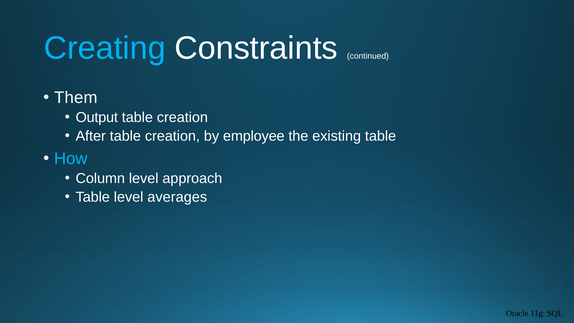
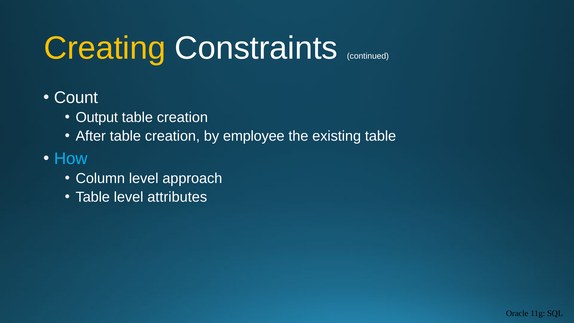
Creating colour: light blue -> yellow
Them: Them -> Count
averages: averages -> attributes
